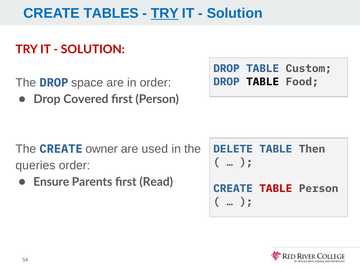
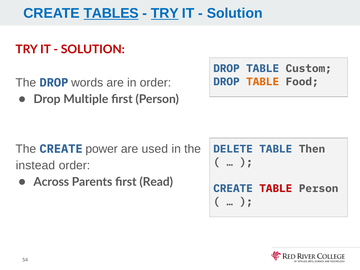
TABLES underline: none -> present
space: space -> words
TABLE at (263, 82) colour: black -> orange
Covered: Covered -> Multiple
owner: owner -> power
queries: queries -> instead
Ensure: Ensure -> Across
